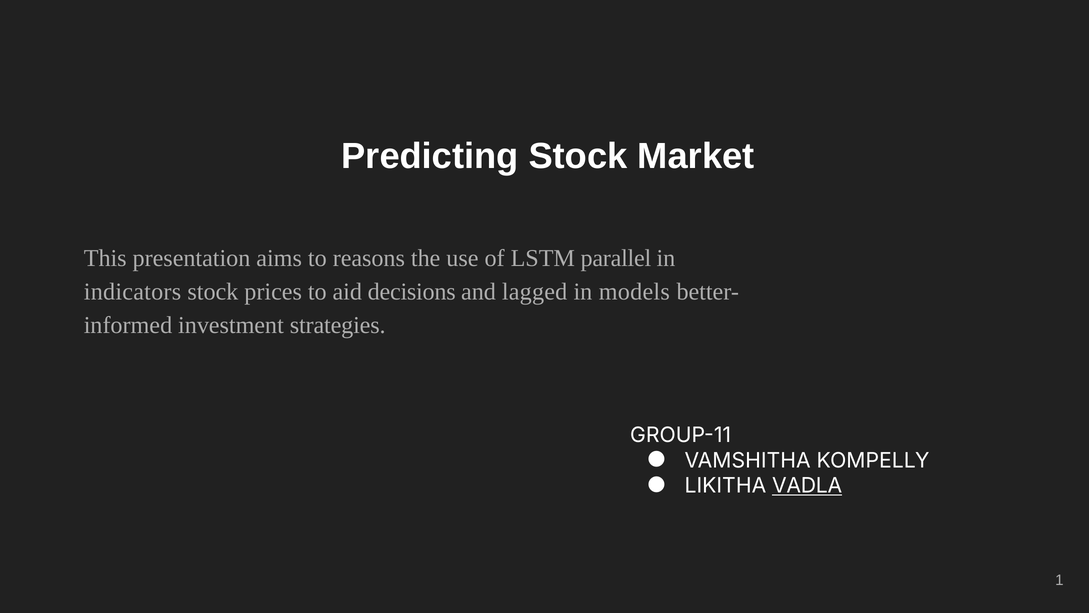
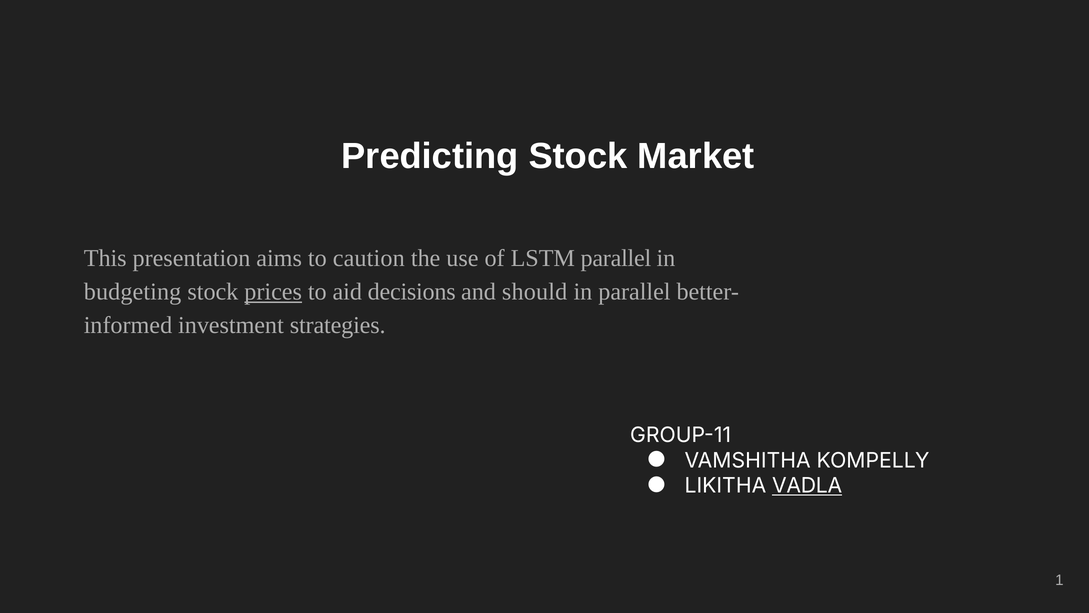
reasons: reasons -> caution
indicators: indicators -> budgeting
prices underline: none -> present
lagged: lagged -> should
in models: models -> parallel
